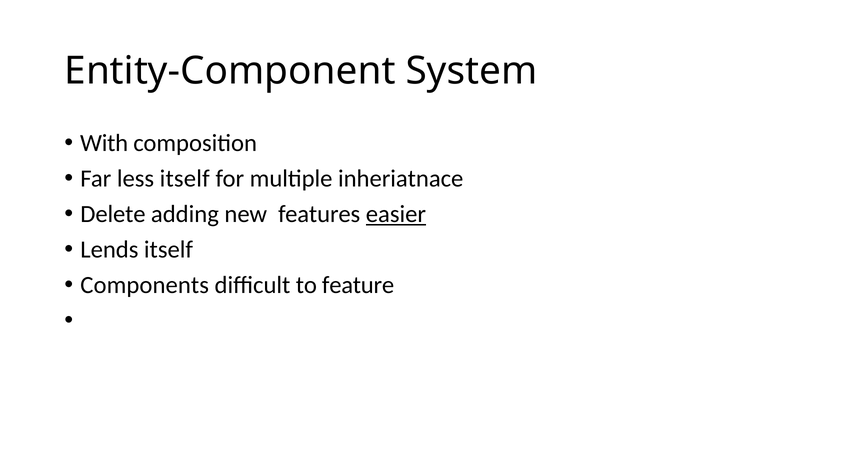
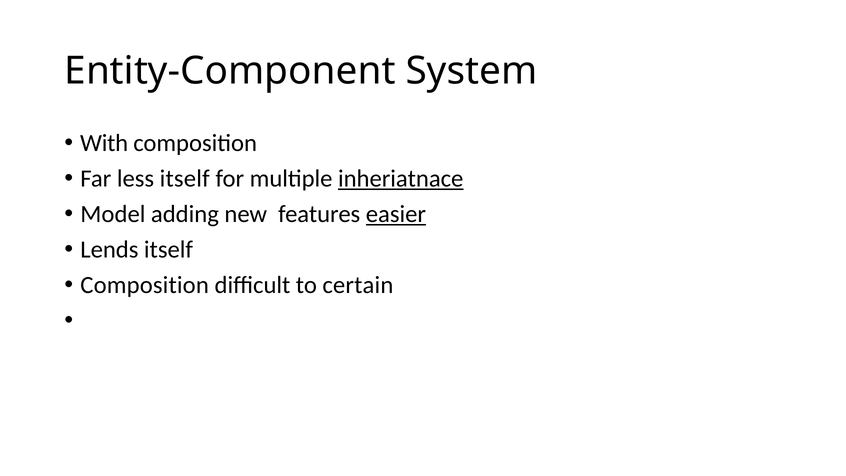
inheriatnace underline: none -> present
Delete: Delete -> Model
Components at (145, 285): Components -> Composition
feature: feature -> certain
